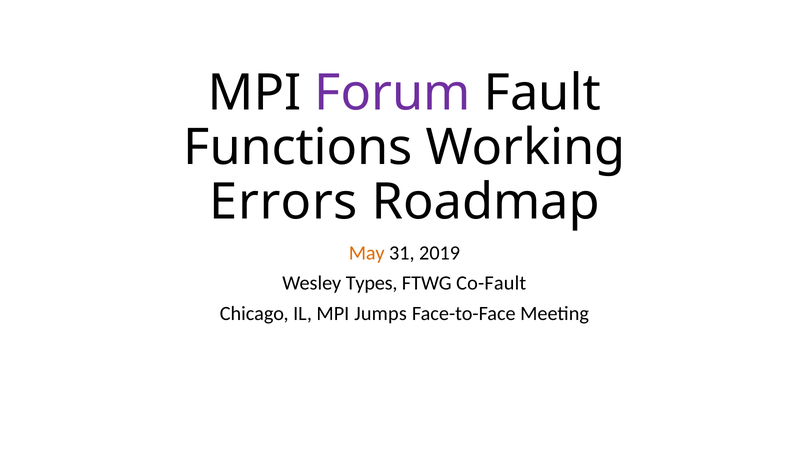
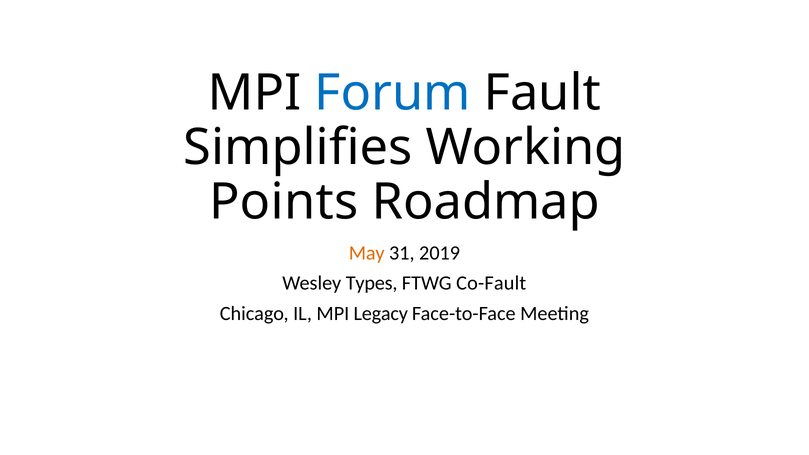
Forum colour: purple -> blue
Functions: Functions -> Simplifies
Errors: Errors -> Points
Jumps: Jumps -> Legacy
